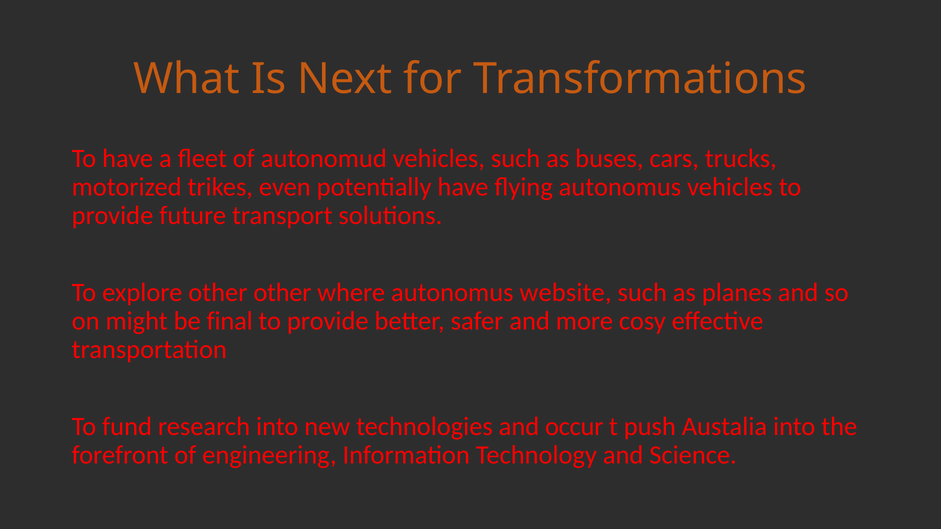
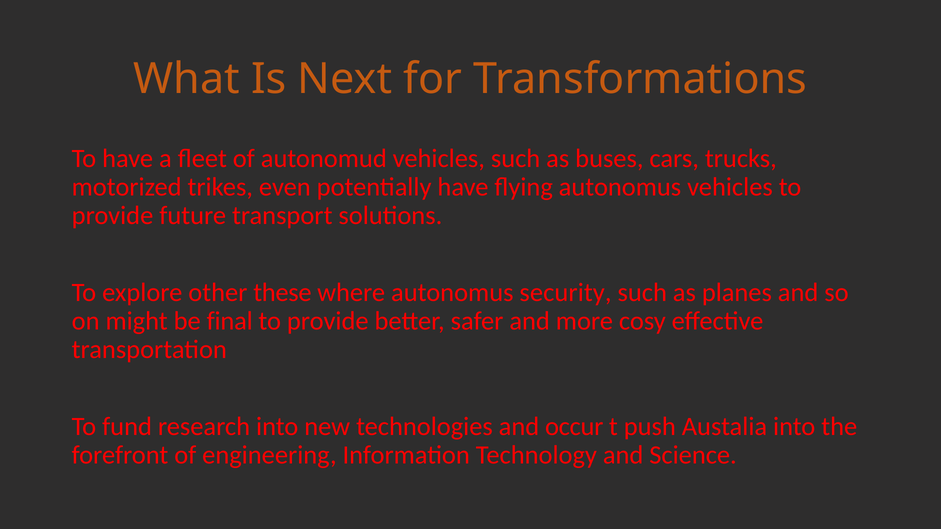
other other: other -> these
website: website -> security
